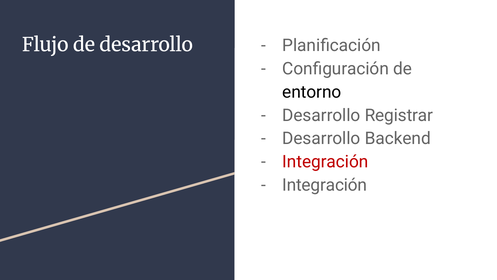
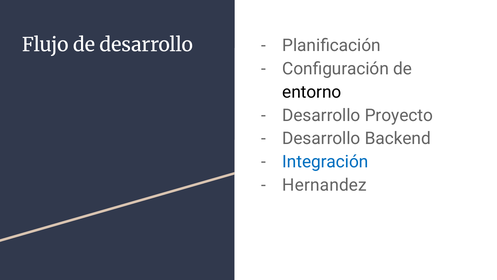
Registrar: Registrar -> Proyecto
Integración at (325, 162) colour: red -> blue
Integración at (325, 185): Integración -> Hernandez
